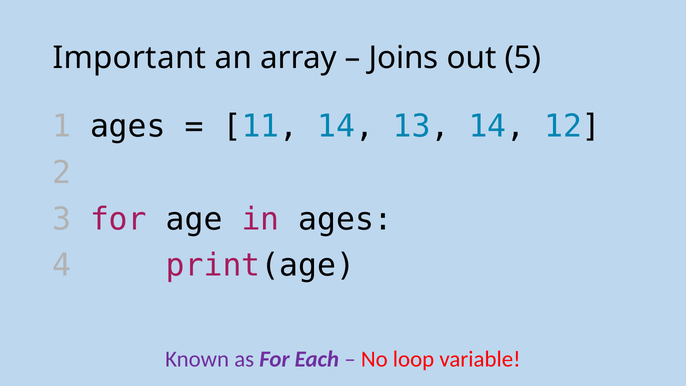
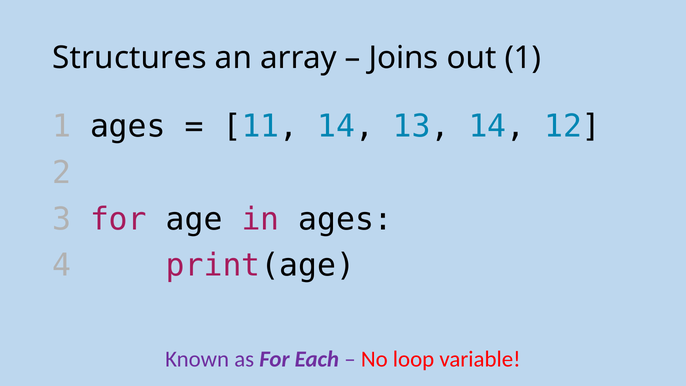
Important: Important -> Structures
out 5: 5 -> 1
